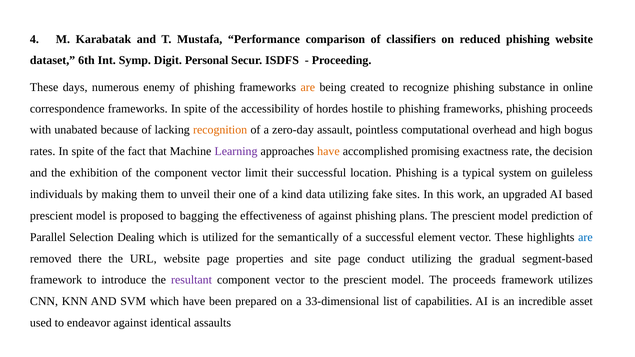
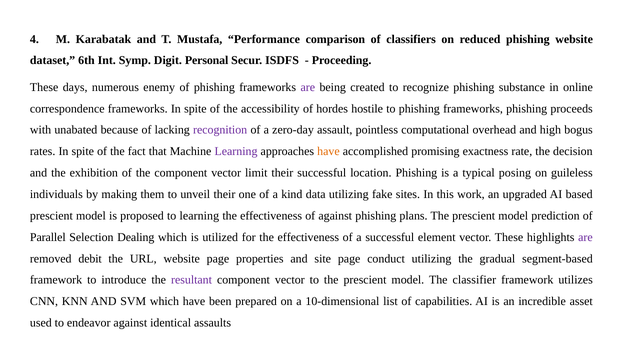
are at (308, 87) colour: orange -> purple
recognition colour: orange -> purple
system: system -> posing
to bagging: bagging -> learning
for the semantically: semantically -> effectiveness
are at (585, 237) colour: blue -> purple
there: there -> debit
The proceeds: proceeds -> classifier
33-dimensional: 33-dimensional -> 10-dimensional
